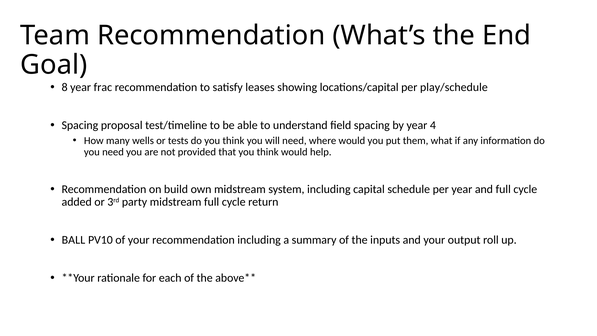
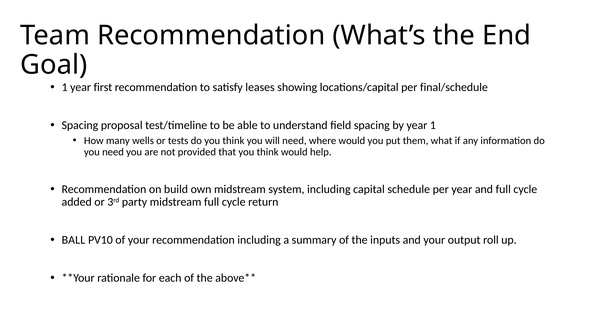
8 at (65, 87): 8 -> 1
frac: frac -> first
play/schedule: play/schedule -> final/schedule
year 4: 4 -> 1
